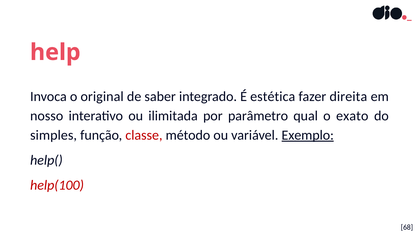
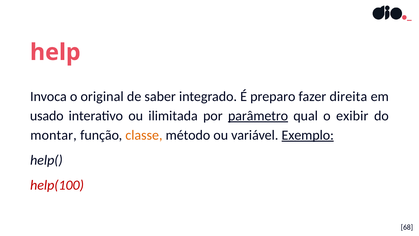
estética: estética -> preparo
nosso: nosso -> usado
parâmetro underline: none -> present
exato: exato -> exibir
simples: simples -> montar
classe colour: red -> orange
